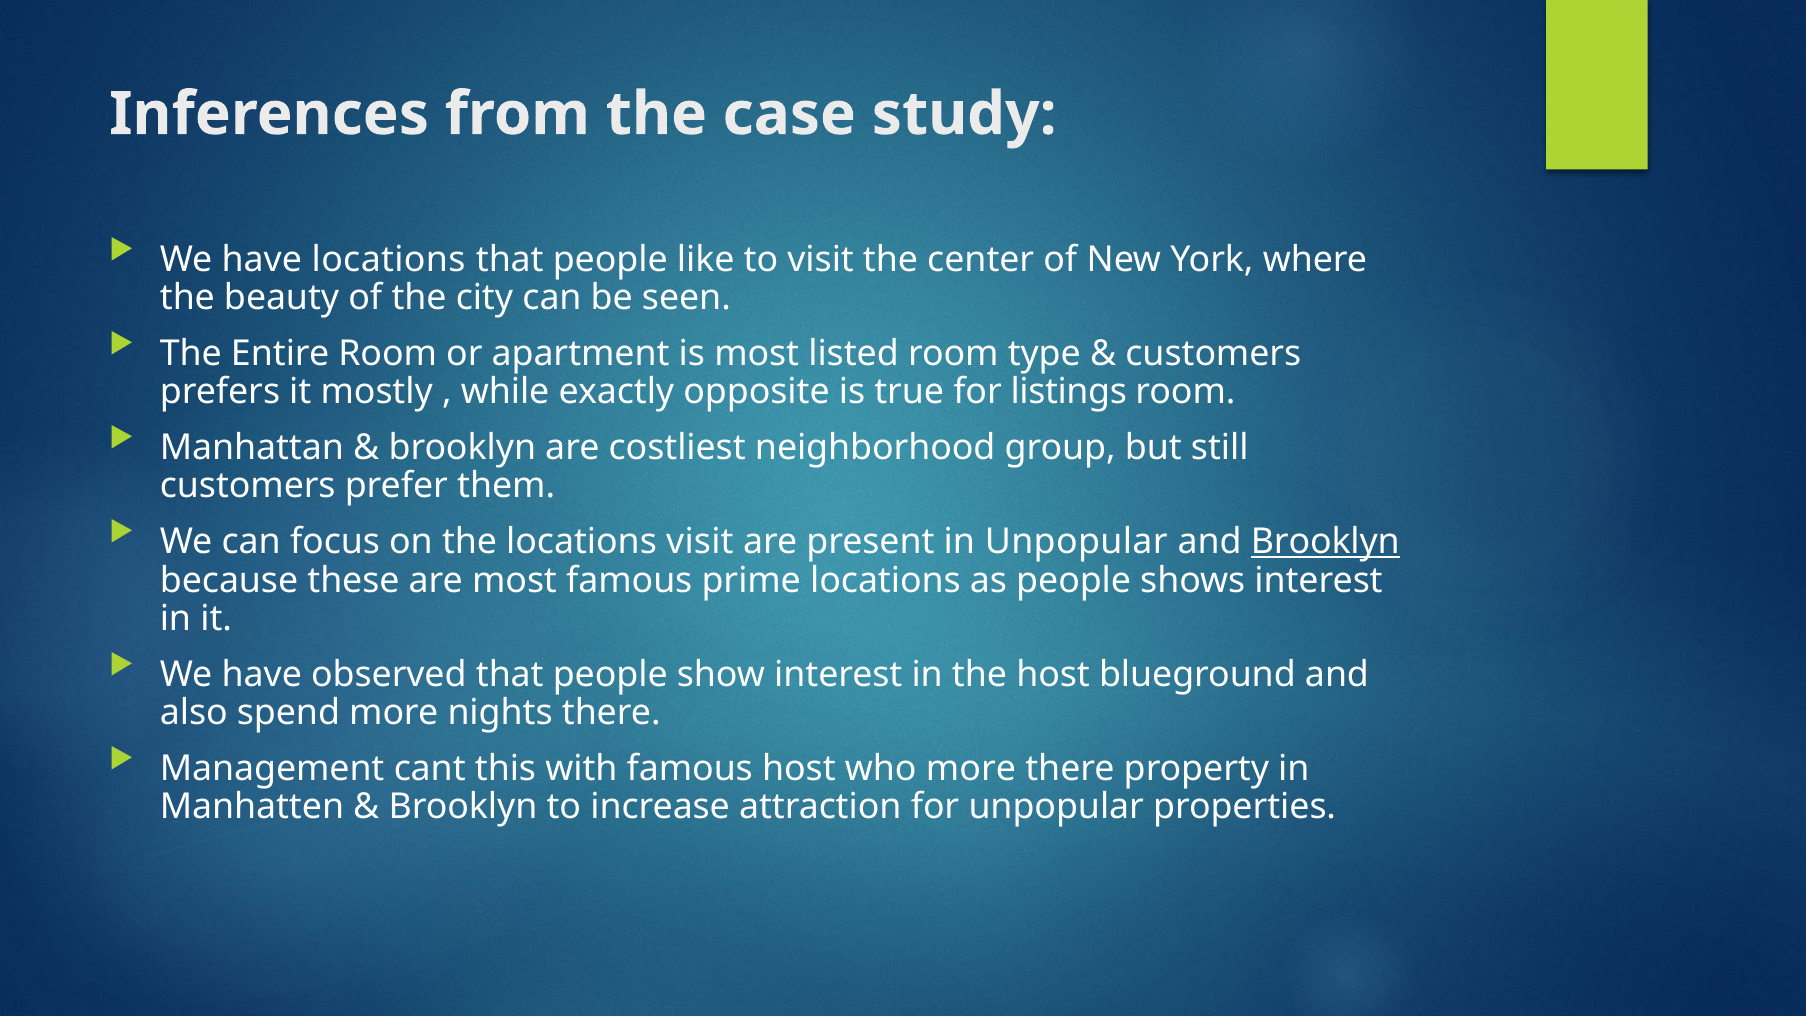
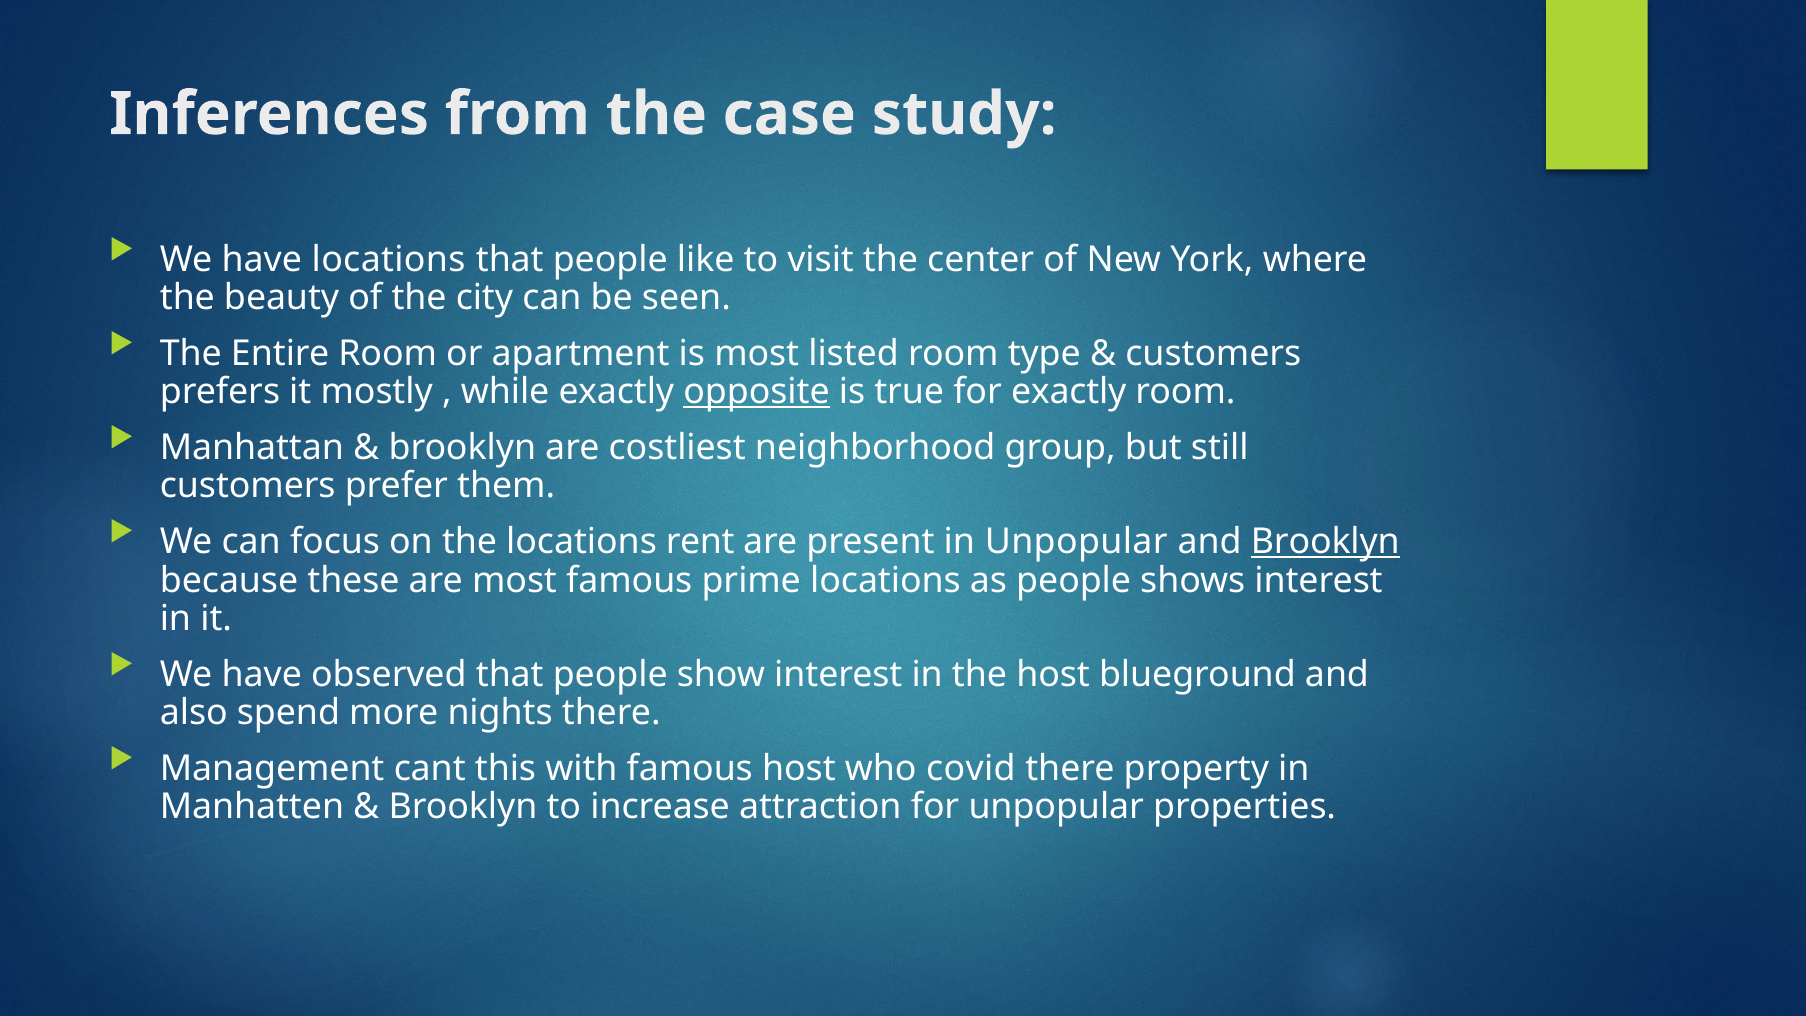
opposite underline: none -> present
for listings: listings -> exactly
locations visit: visit -> rent
who more: more -> covid
